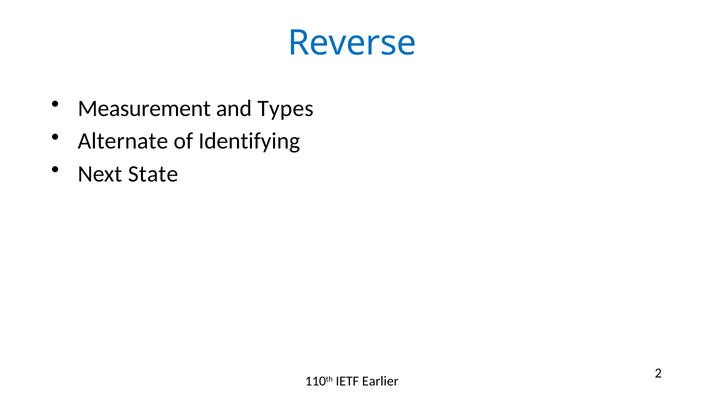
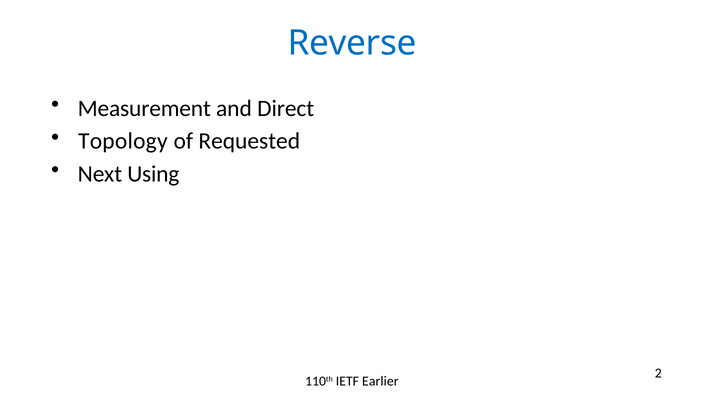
Types: Types -> Direct
Alternate: Alternate -> Topology
Identifying: Identifying -> Requested
State: State -> Using
